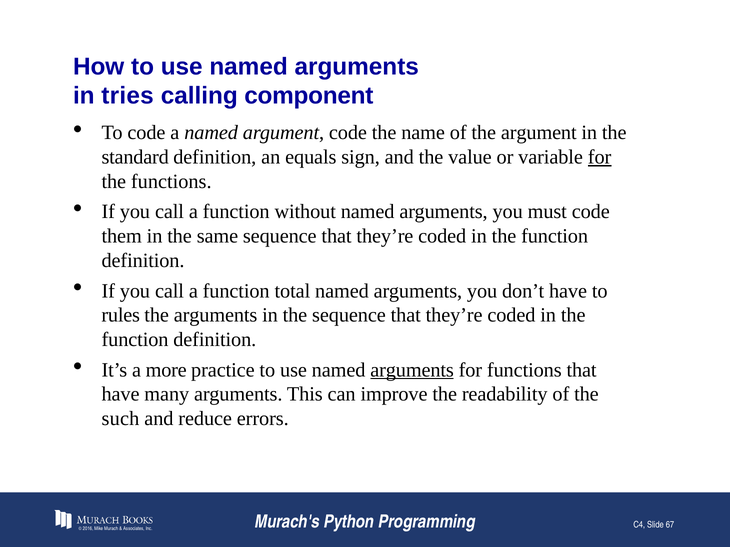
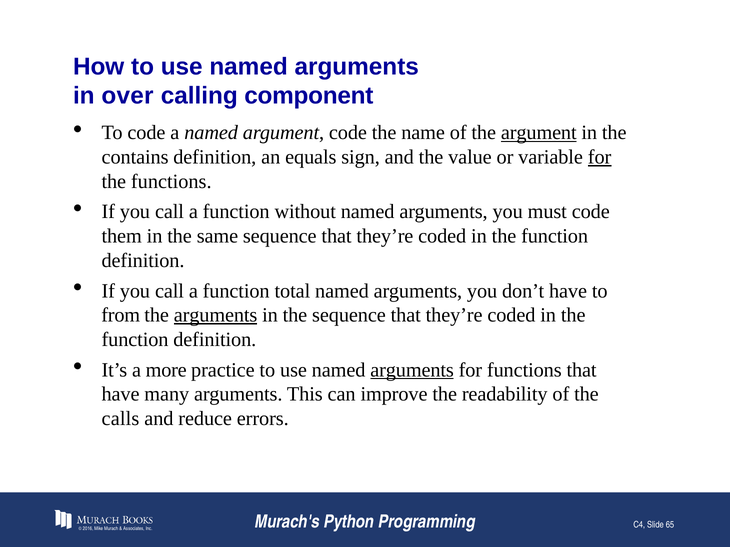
tries: tries -> over
argument at (539, 133) underline: none -> present
standard: standard -> contains
rules: rules -> from
arguments at (216, 315) underline: none -> present
such: such -> calls
67: 67 -> 65
